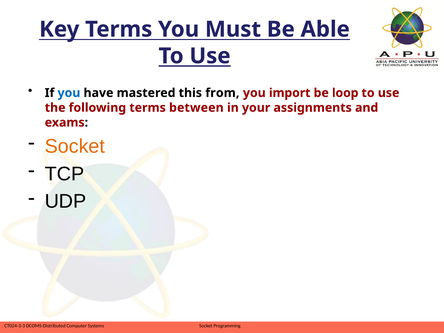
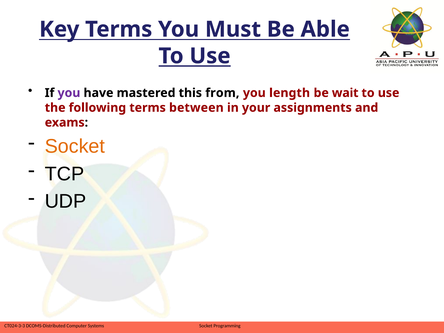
you at (69, 93) colour: blue -> purple
import: import -> length
loop: loop -> wait
